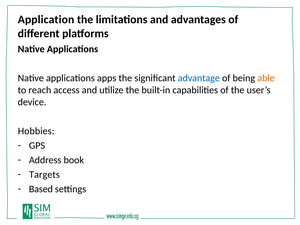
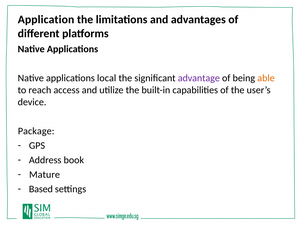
apps: apps -> local
advantage colour: blue -> purple
Hobbies: Hobbies -> Package
Targets: Targets -> Mature
